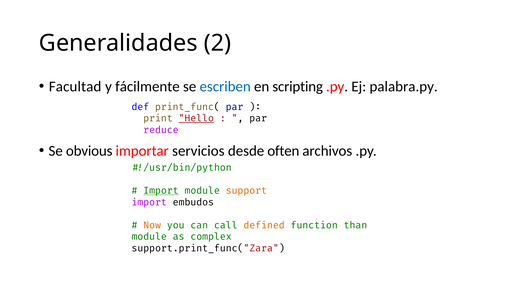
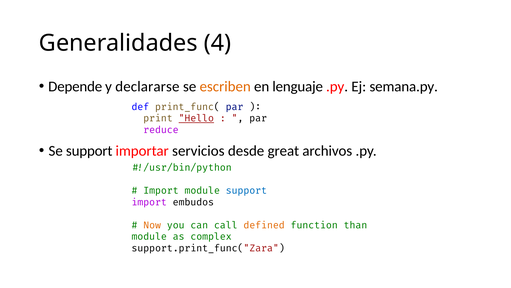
2: 2 -> 4
Facultad: Facultad -> Depende
fácilmente: fácilmente -> declararse
escriben colour: blue -> orange
scripting: scripting -> lenguaje
palabra.py: palabra.py -> semana.py
Se obvious: obvious -> support
often: often -> great
Import at (161, 190) underline: present -> none
support at (246, 190) colour: orange -> blue
